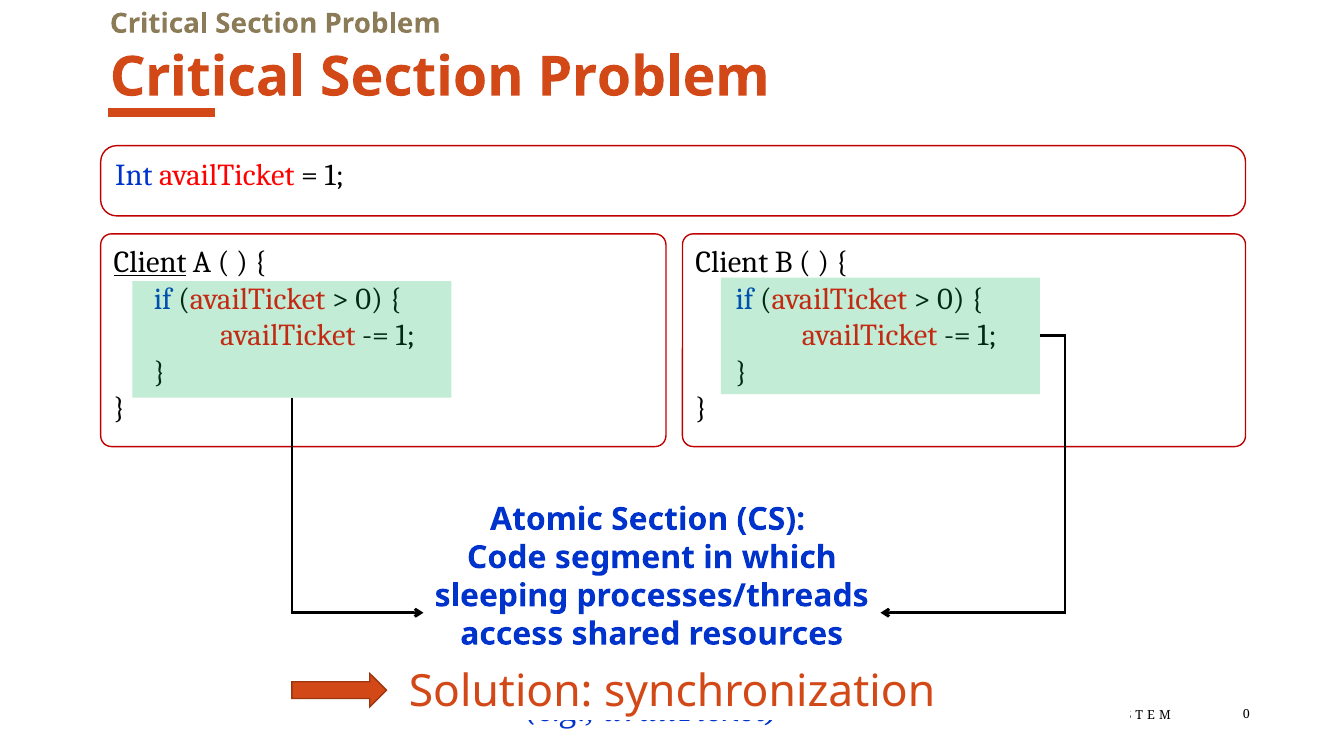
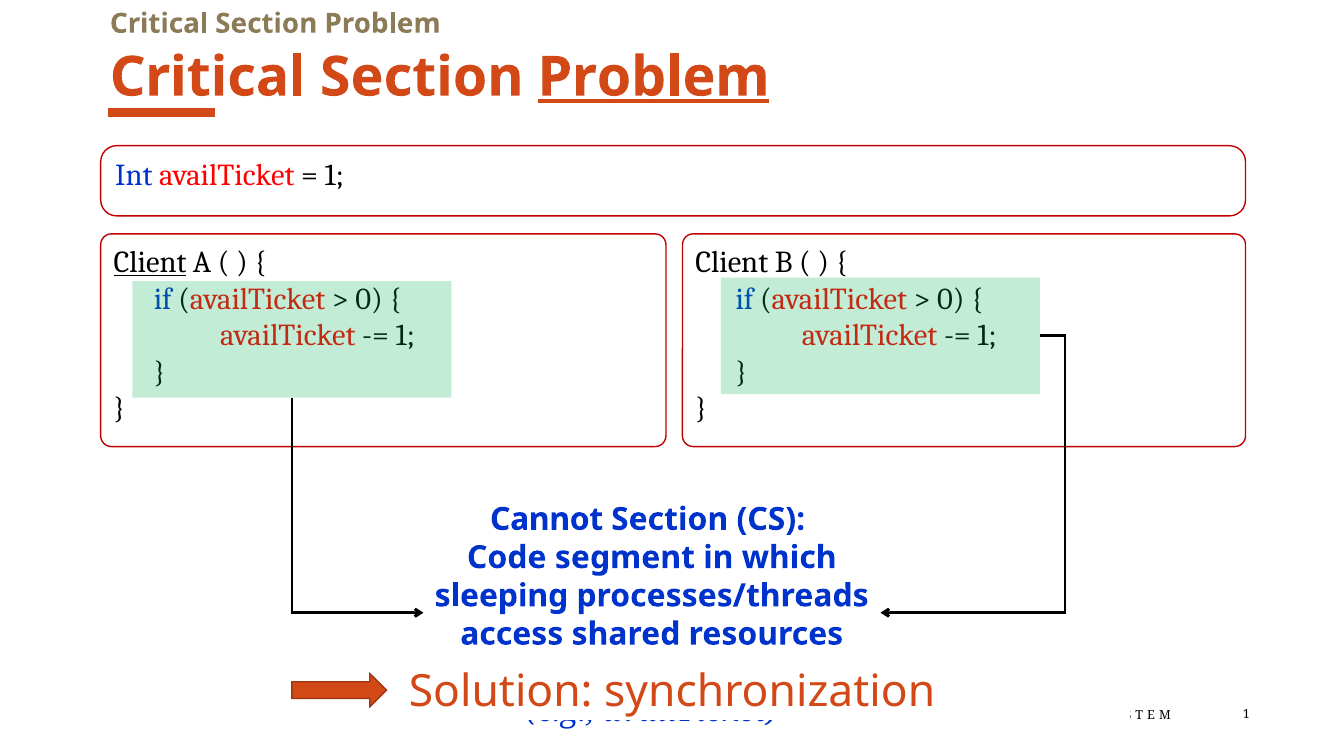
Problem at (654, 77) underline: none -> present
Atomic: Atomic -> Cannot
0 at (1246, 714): 0 -> 1
